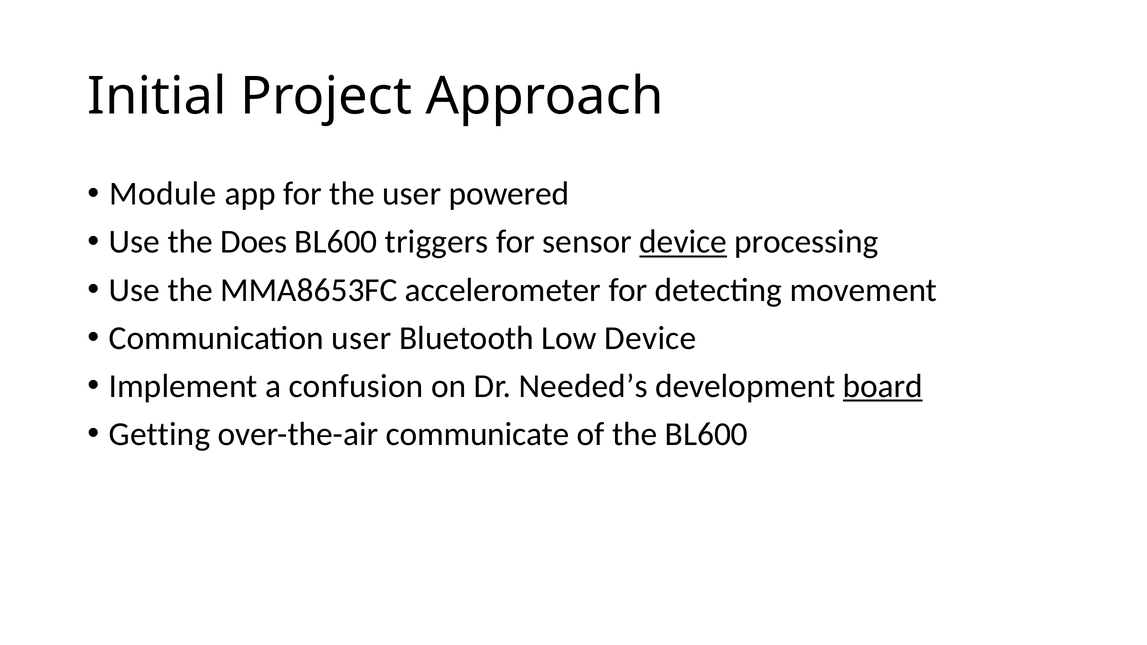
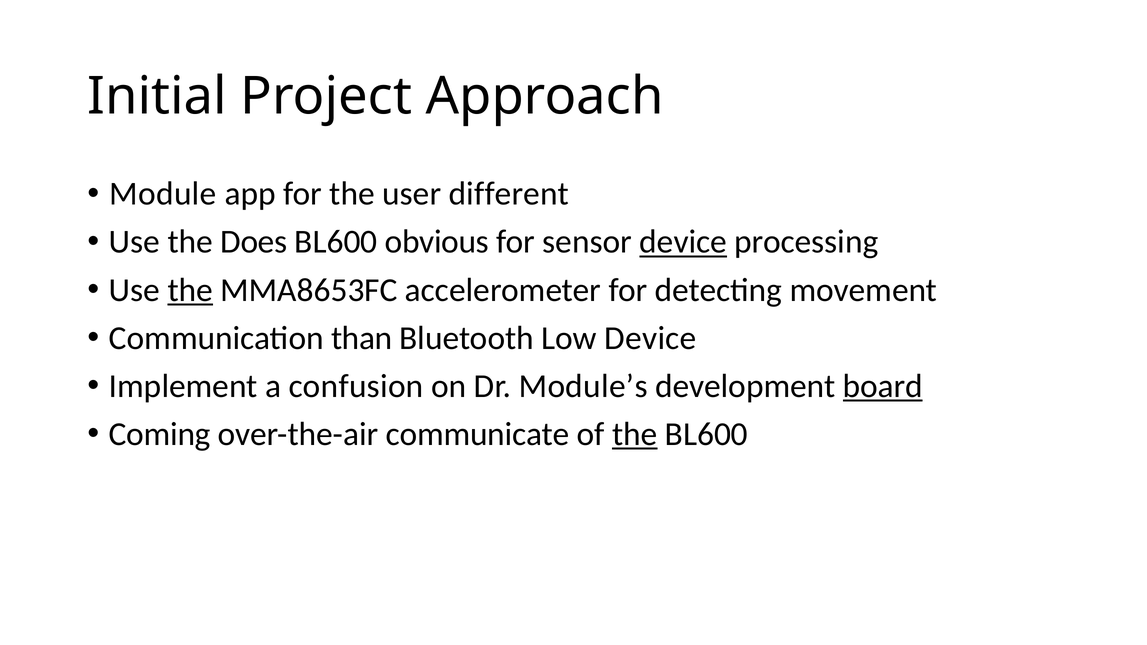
powered: powered -> different
triggers: triggers -> obvious
the at (190, 290) underline: none -> present
Communication user: user -> than
Needed’s: Needed’s -> Module’s
Getting: Getting -> Coming
the at (635, 434) underline: none -> present
